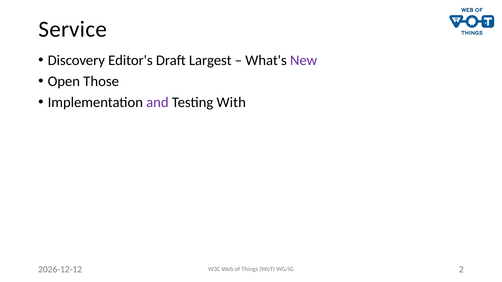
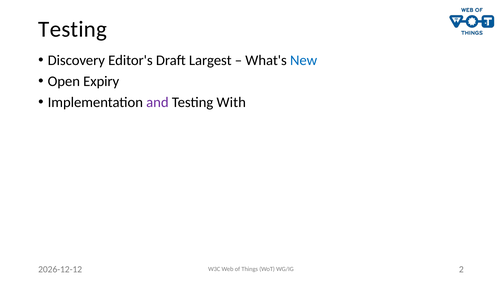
Service at (73, 29): Service -> Testing
New colour: purple -> blue
Those: Those -> Expiry
